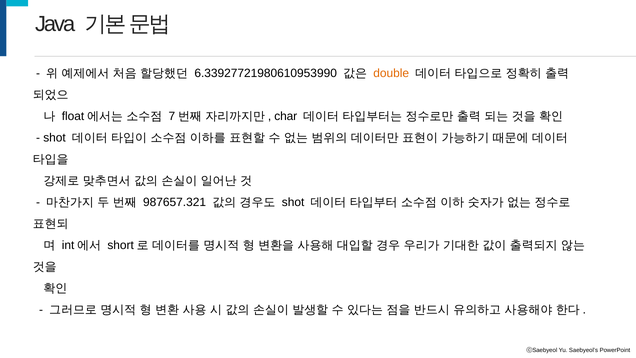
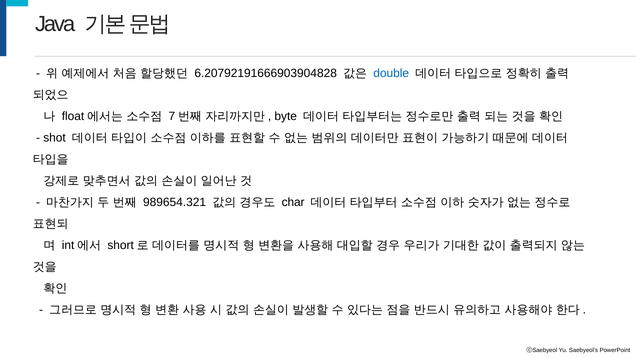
6.33927721980610953990: 6.33927721980610953990 -> 6.20792191666903904828
double colour: orange -> blue
char: char -> byte
987657.321: 987657.321 -> 989654.321
shot at (293, 202): shot -> char
